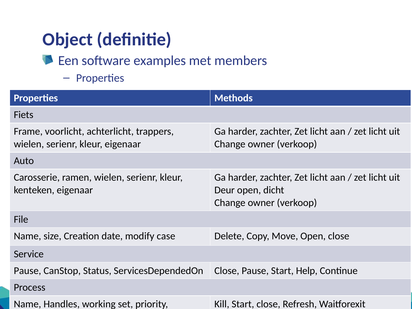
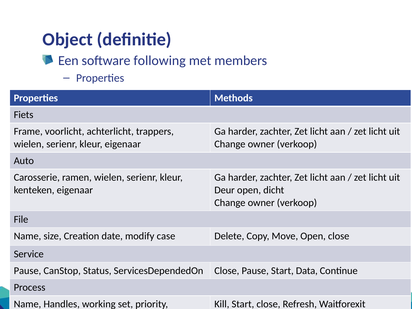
examples: examples -> following
Help: Help -> Data
